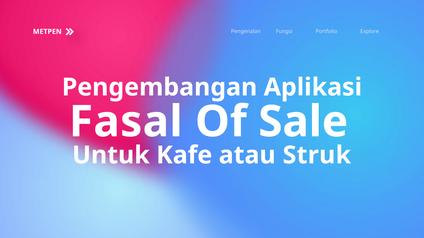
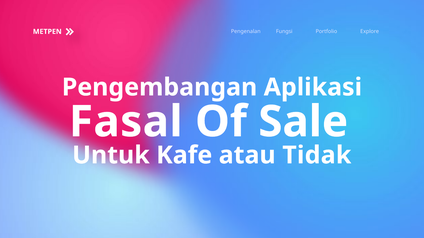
Struk: Struk -> Tidak
